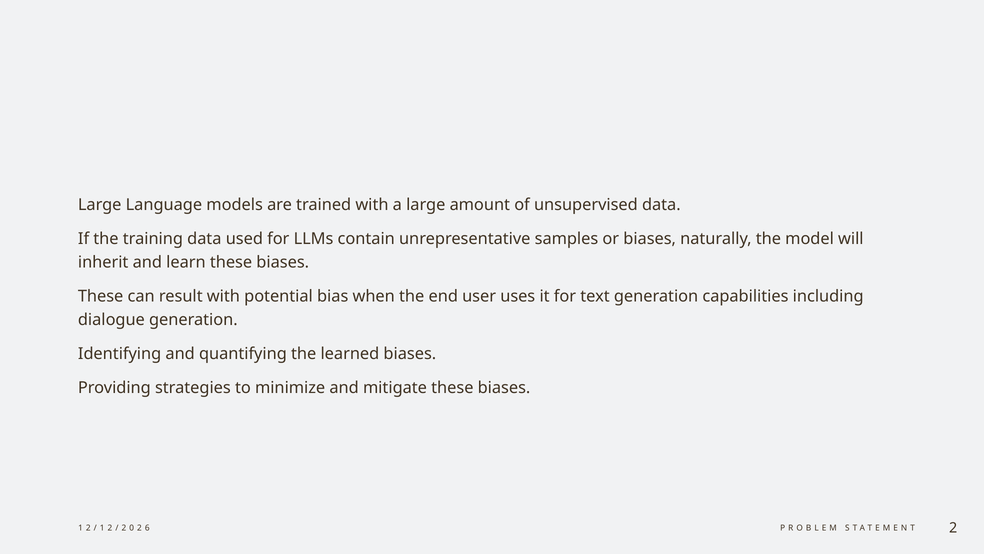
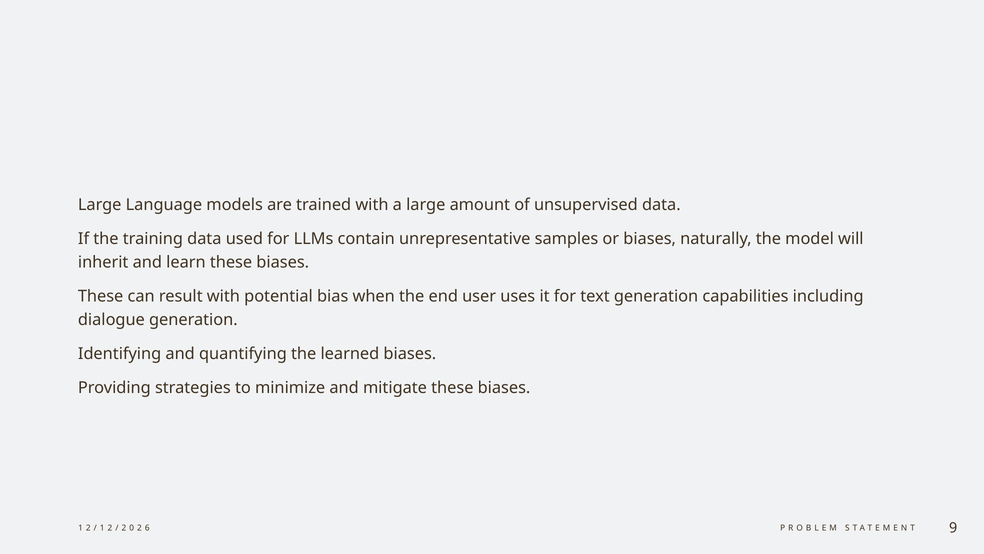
2 at (953, 528): 2 -> 9
